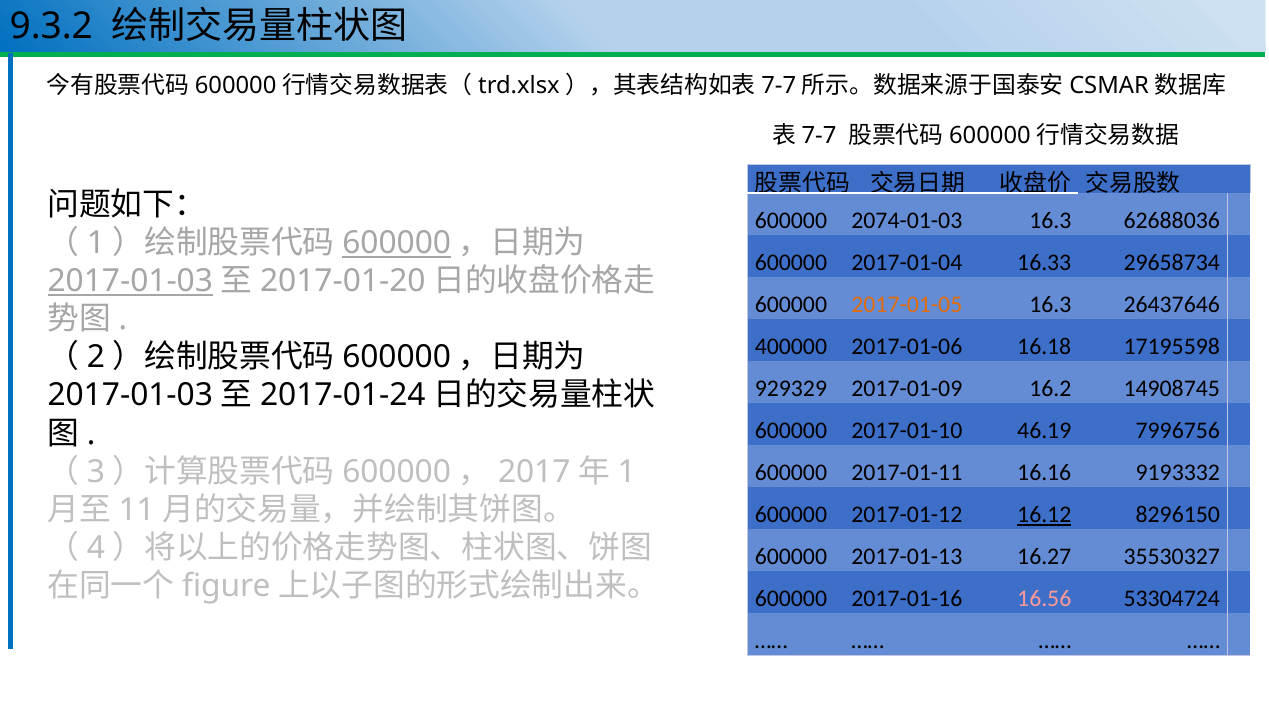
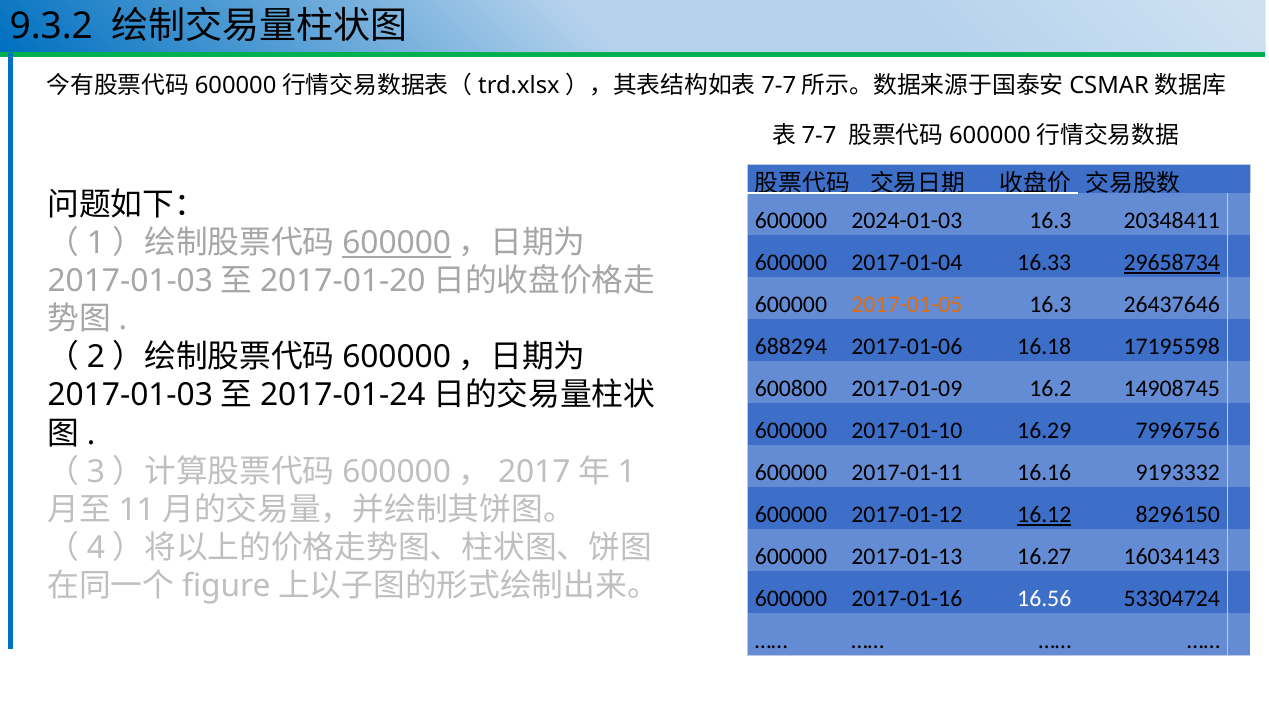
2074-01-03: 2074-01-03 -> 2024-01-03
62688036: 62688036 -> 20348411
29658734 underline: none -> present
2017-01-03 at (130, 281) underline: present -> none
400000: 400000 -> 688294
929329: 929329 -> 600800
46.19: 46.19 -> 16.29
35530327: 35530327 -> 16034143
16.56 colour: pink -> white
